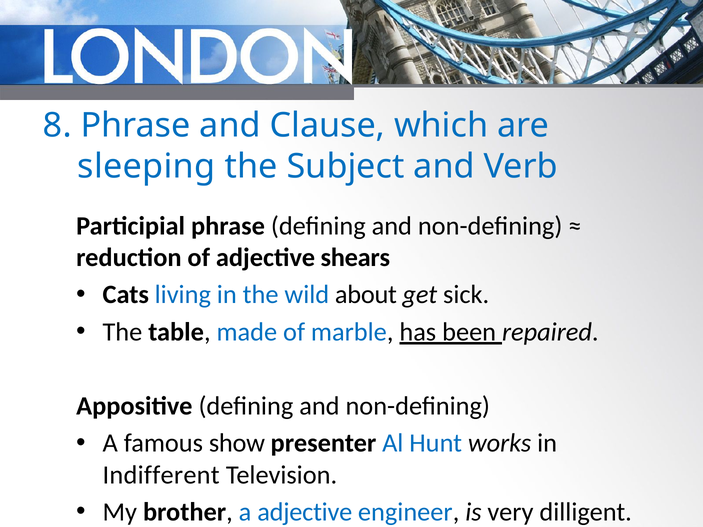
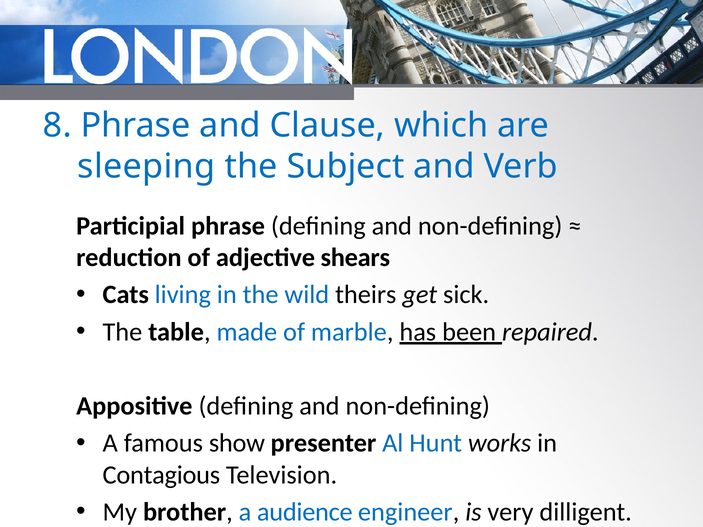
about: about -> theirs
Indifferent: Indifferent -> Contagious
a adjective: adjective -> audience
